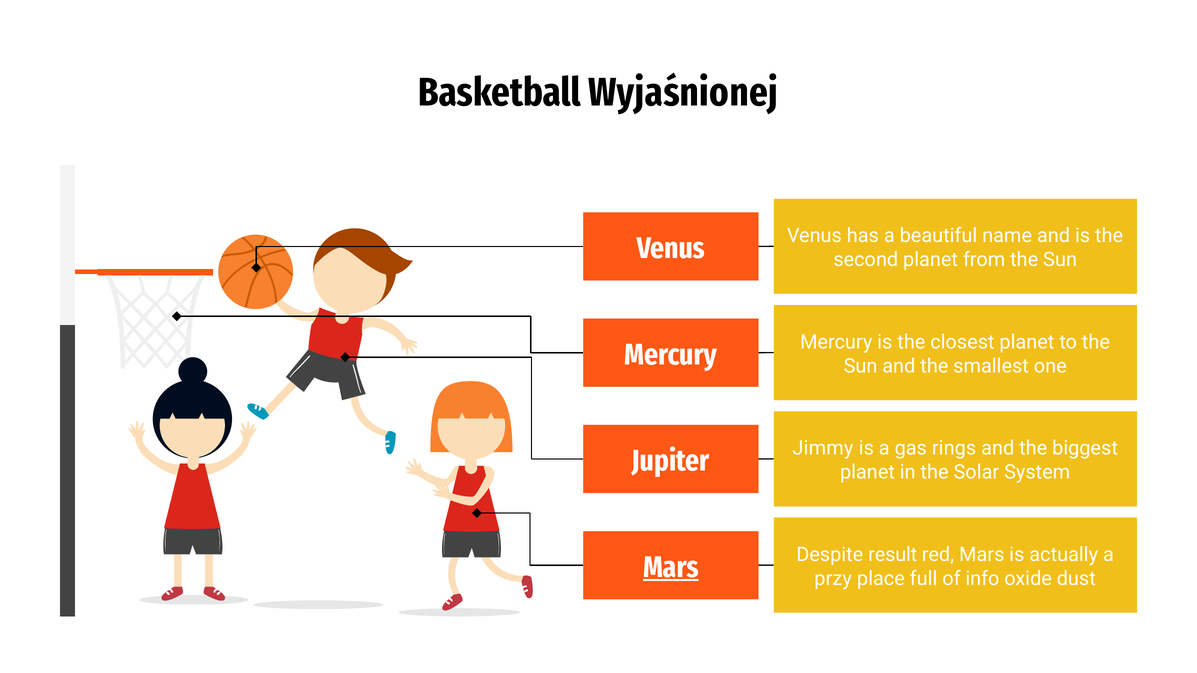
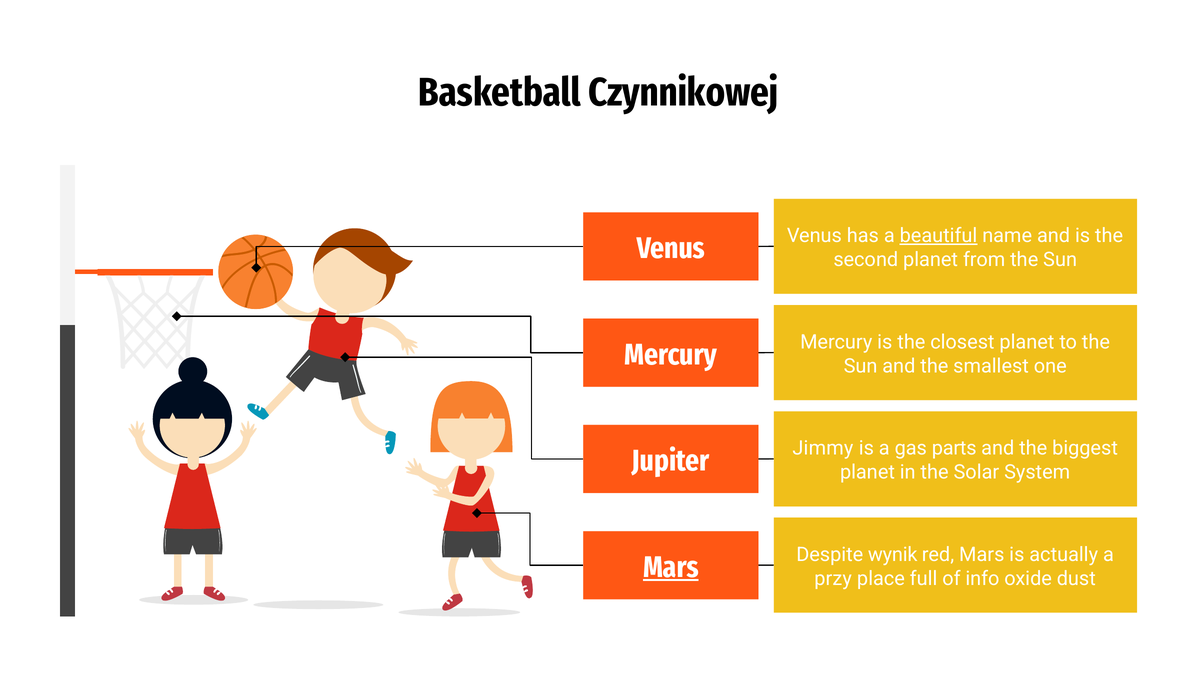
Wyjaśnionej: Wyjaśnionej -> Czynnikowej
beautiful underline: none -> present
rings: rings -> parts
result: result -> wynik
